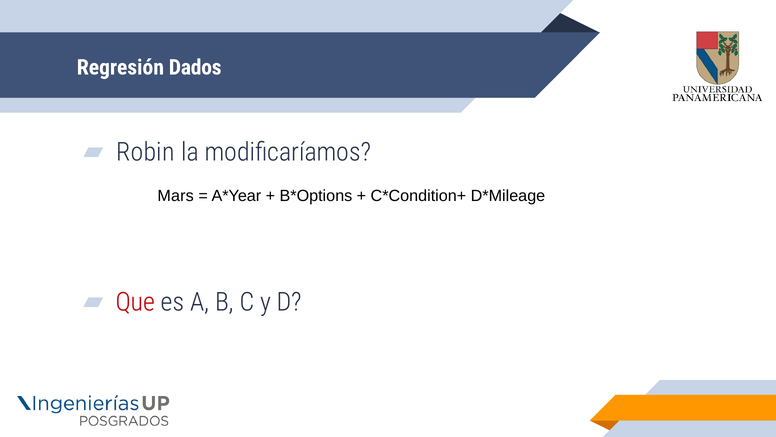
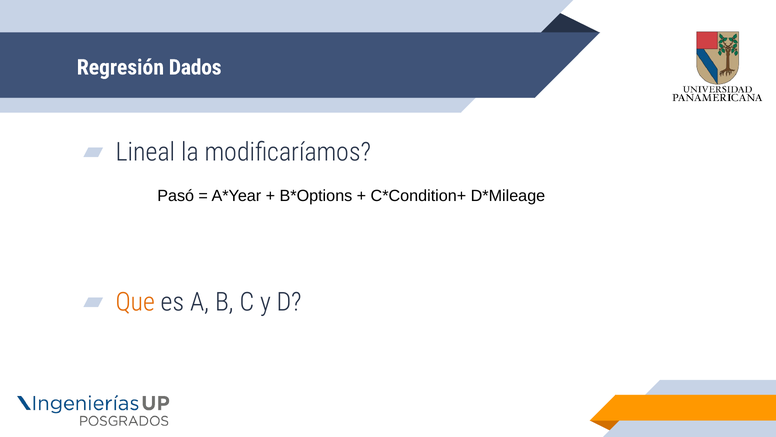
Robin: Robin -> Lineal
Mars: Mars -> Pasó
Que colour: red -> orange
